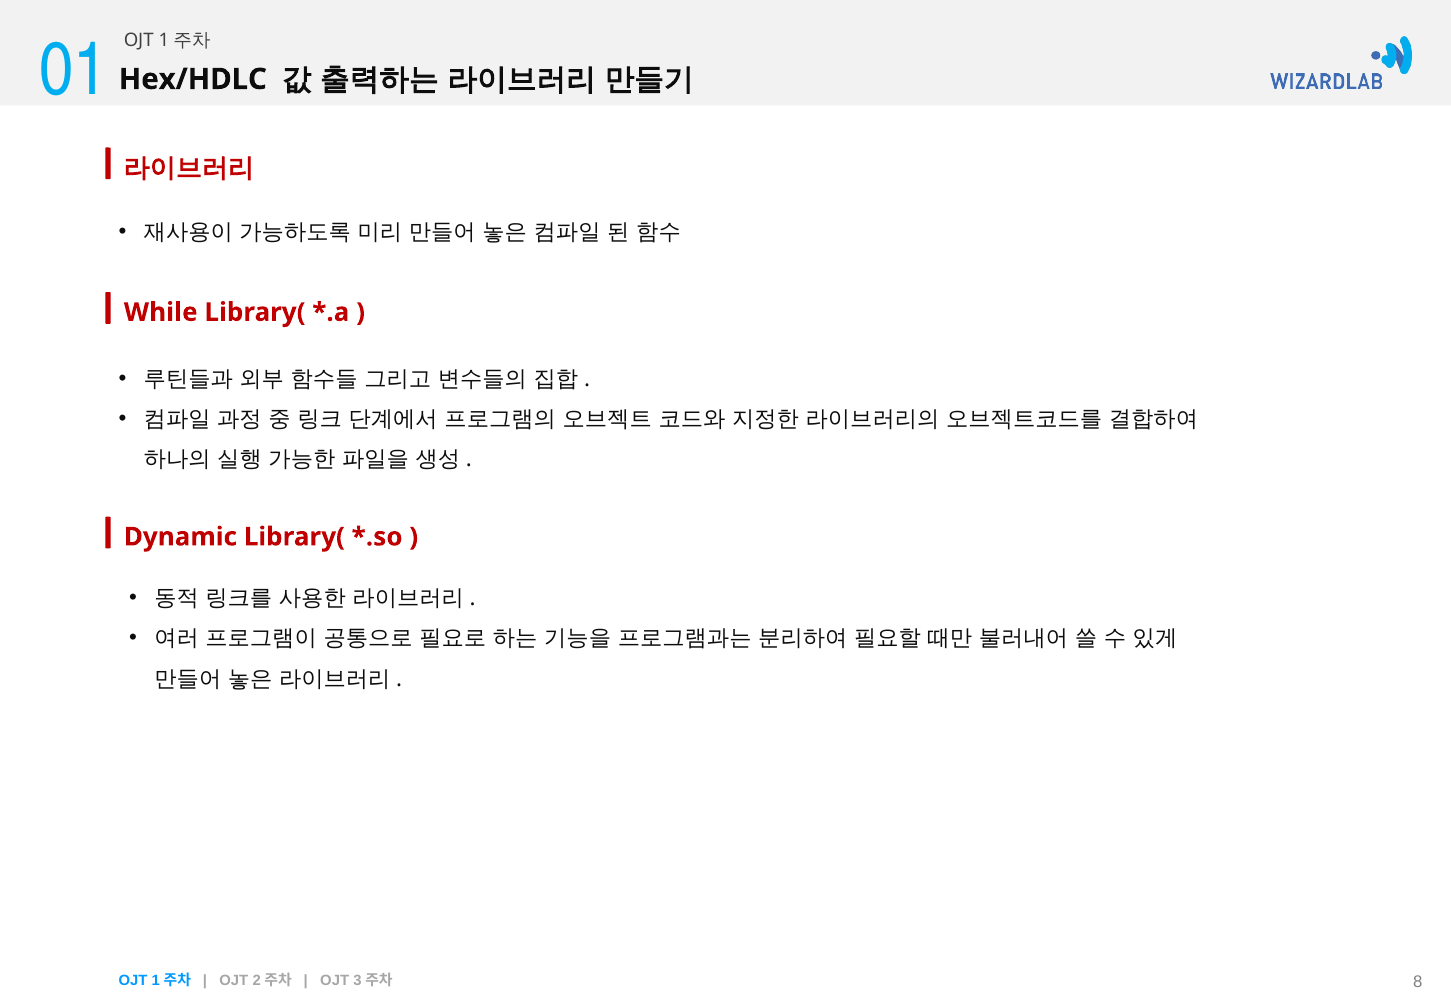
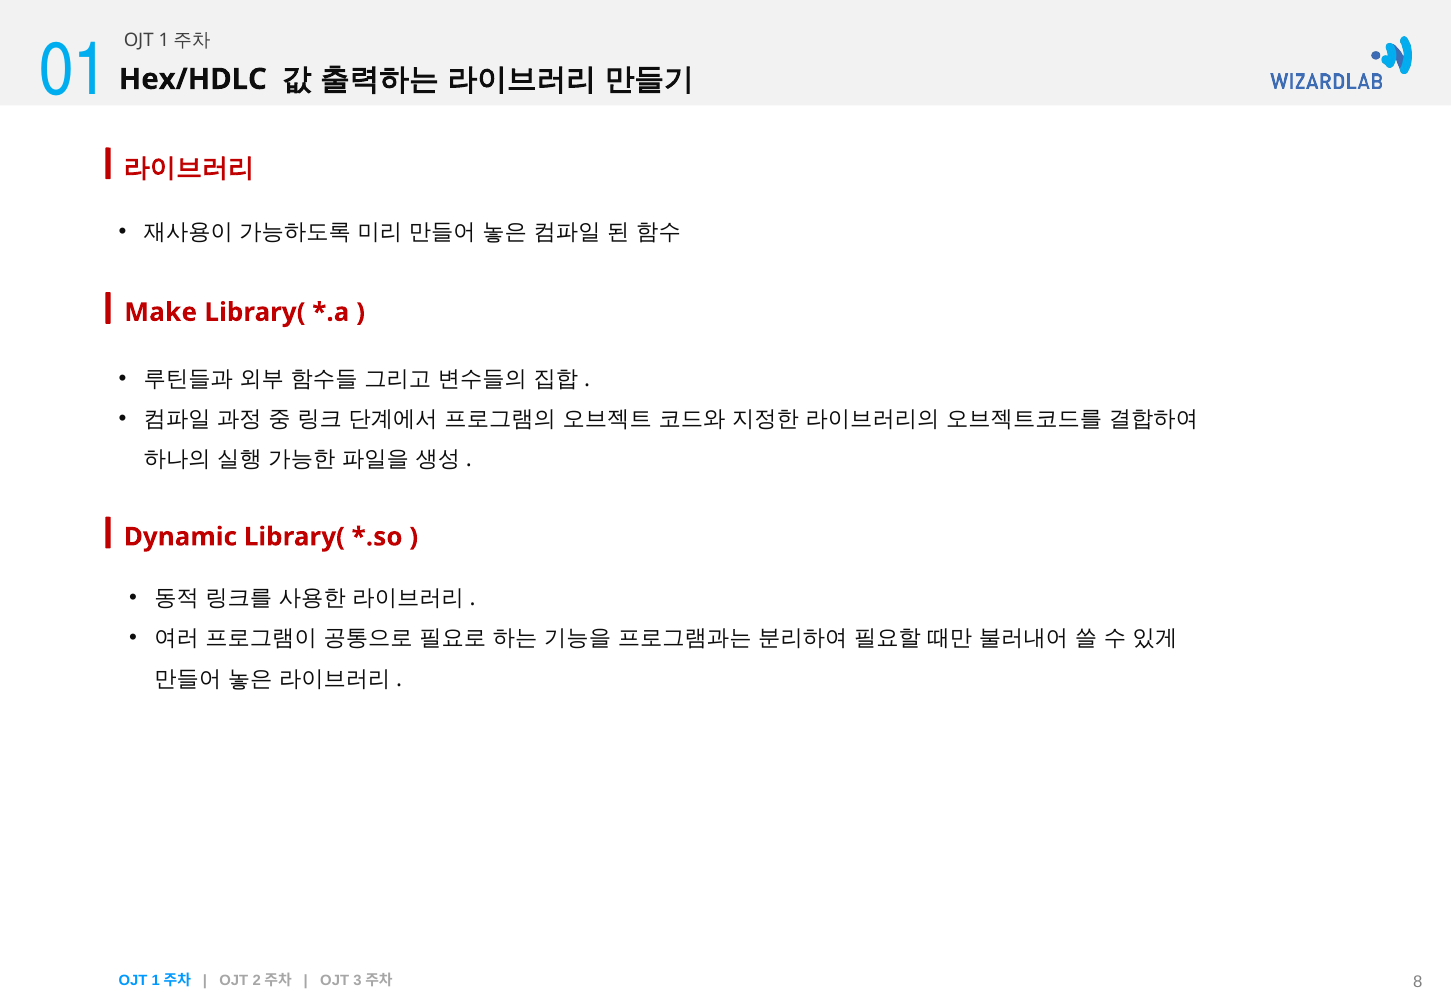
While: While -> Make
